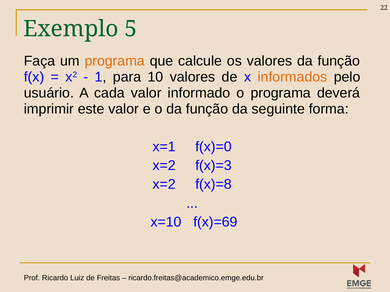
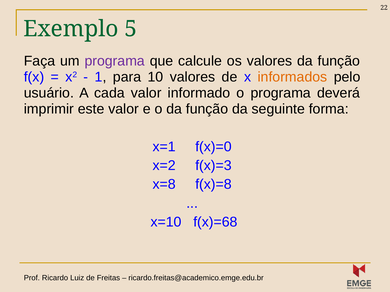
programa at (115, 61) colour: orange -> purple
x=2 at (164, 185): x=2 -> x=8
f(x)=69: f(x)=69 -> f(x)=68
